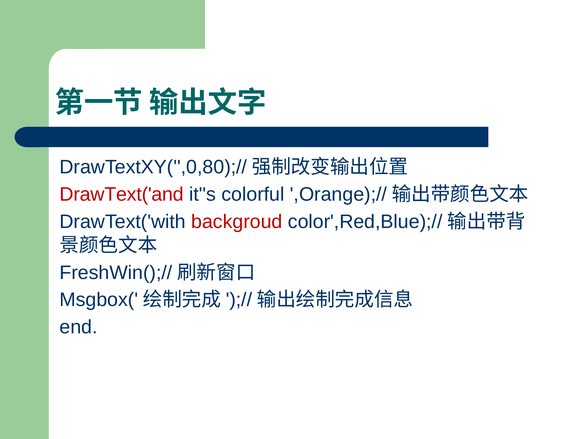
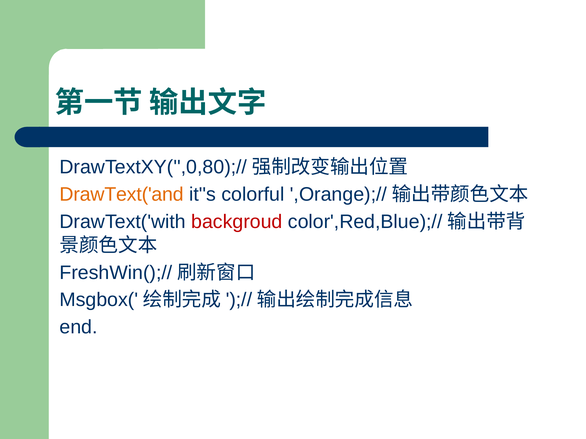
DrawText('and colour: red -> orange
